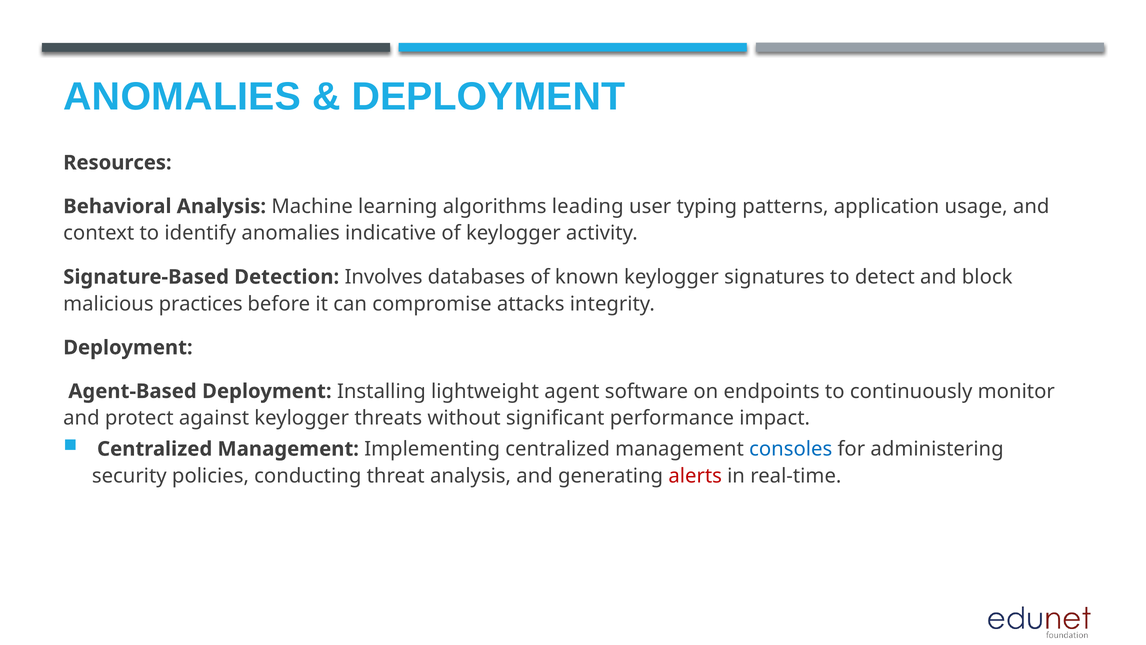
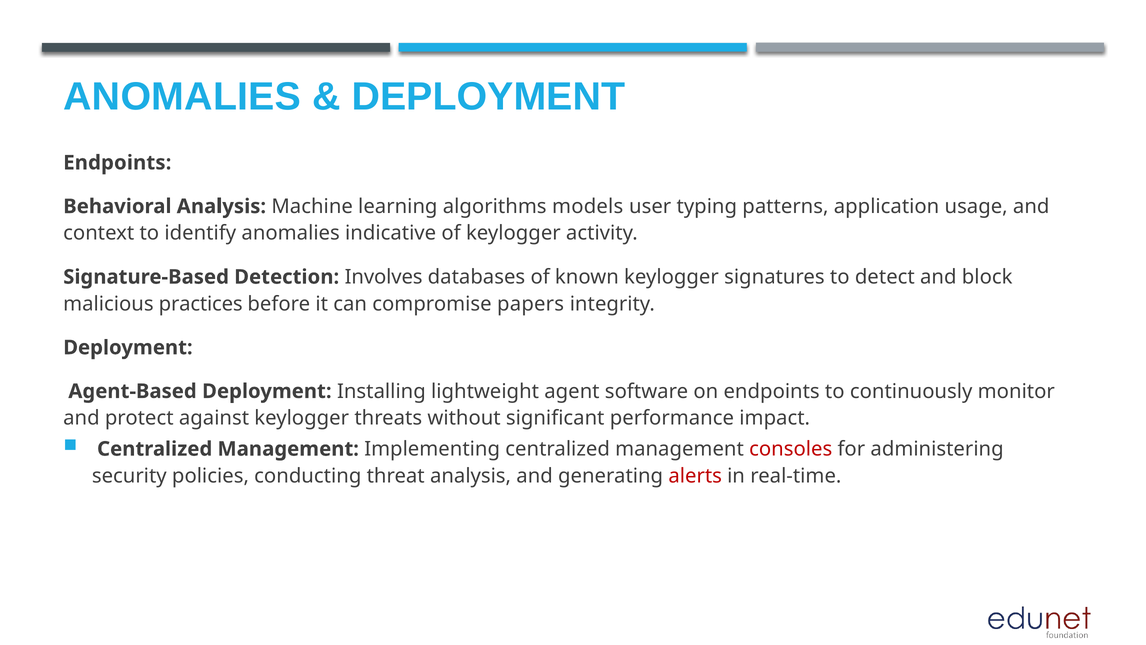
Resources at (117, 163): Resources -> Endpoints
leading: leading -> models
attacks: attacks -> papers
consoles colour: blue -> red
